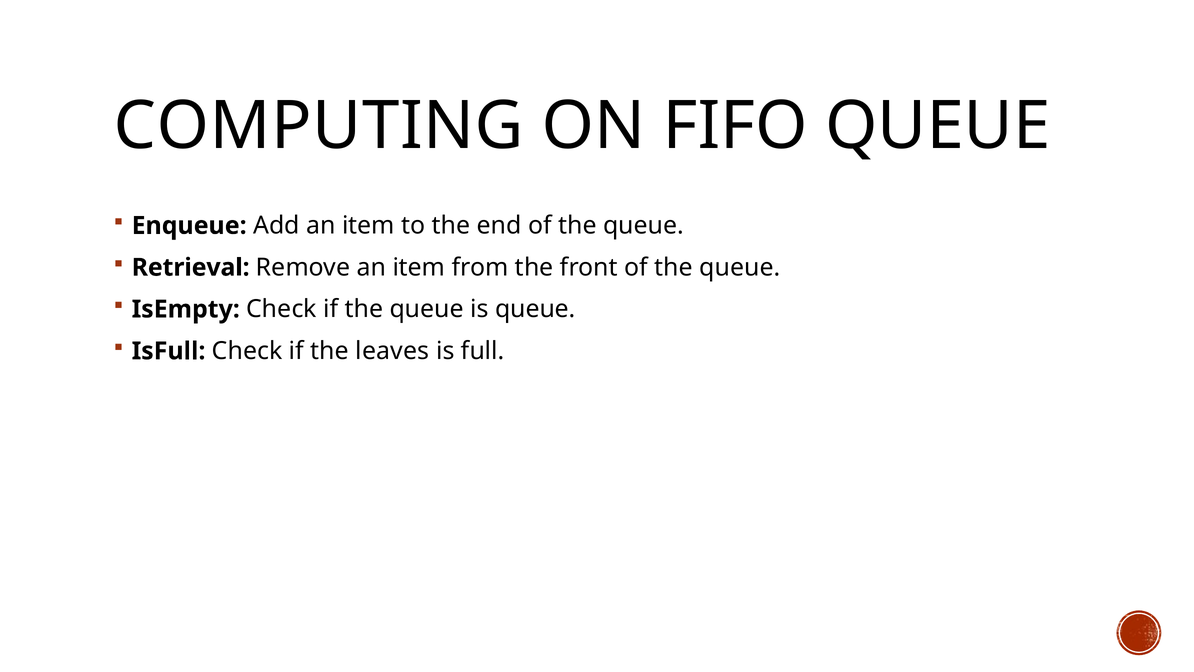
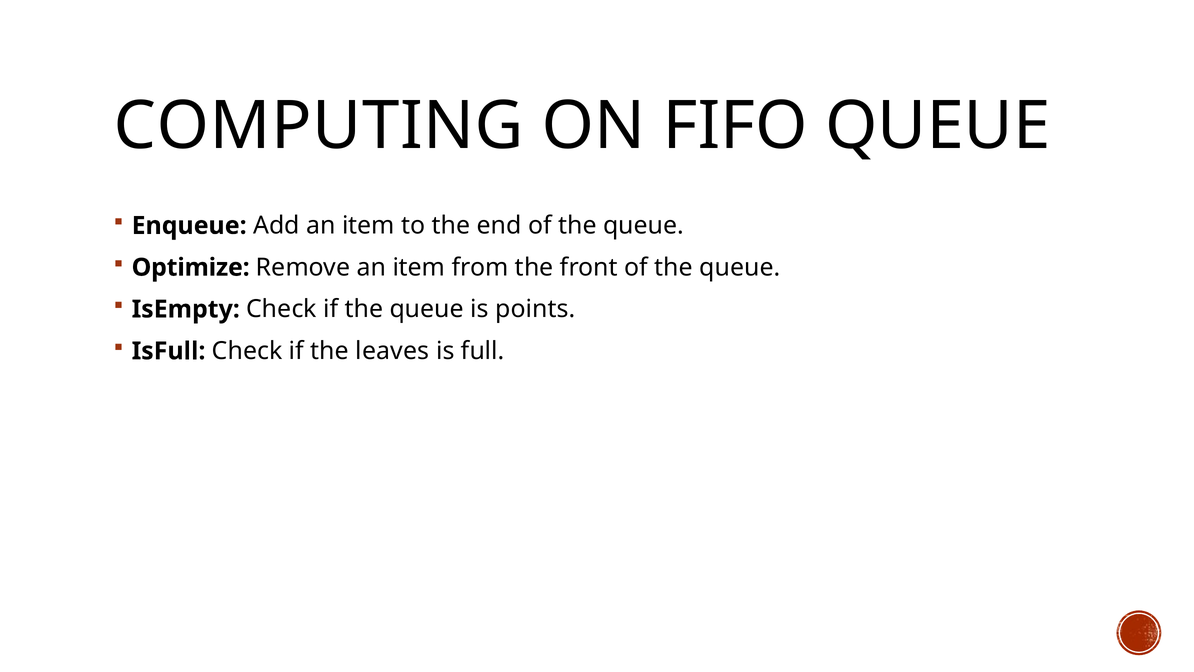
Retrieval: Retrieval -> Optimize
is queue: queue -> points
